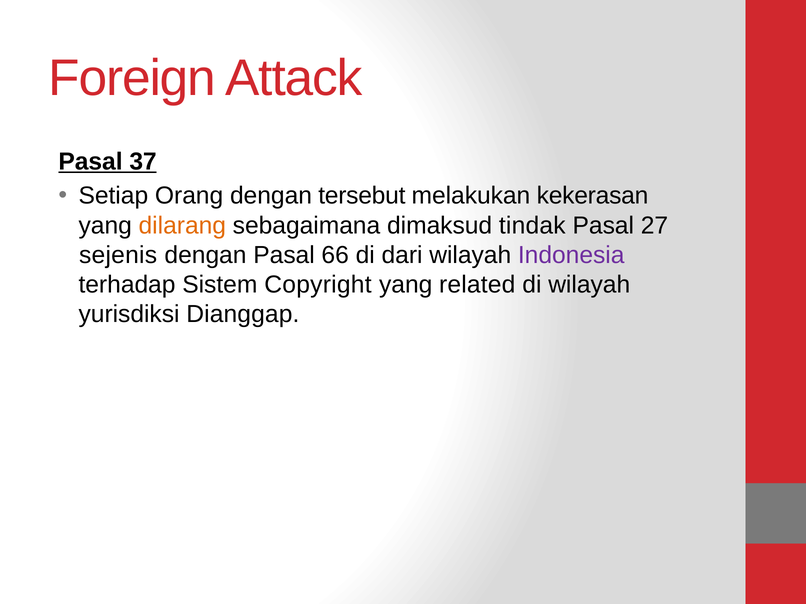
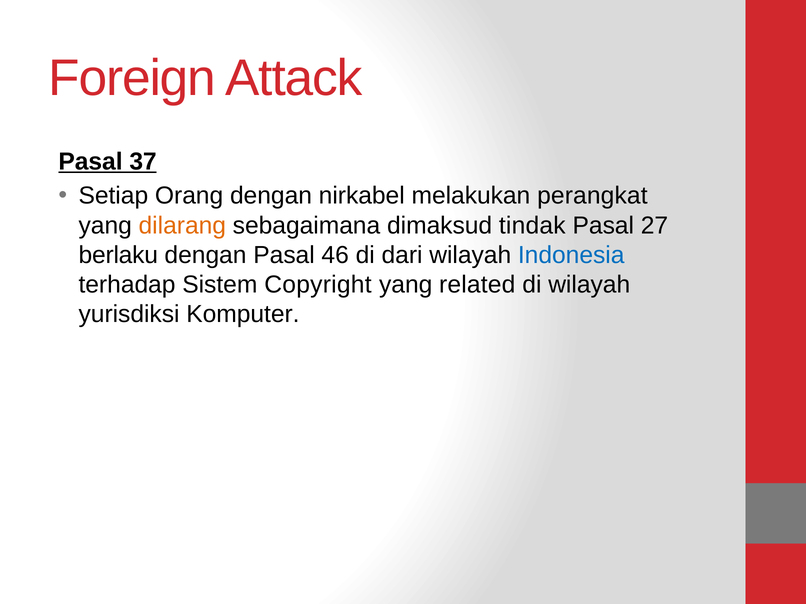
tersebut: tersebut -> nirkabel
kekerasan: kekerasan -> perangkat
sejenis: sejenis -> berlaku
66: 66 -> 46
Indonesia colour: purple -> blue
Dianggap: Dianggap -> Komputer
